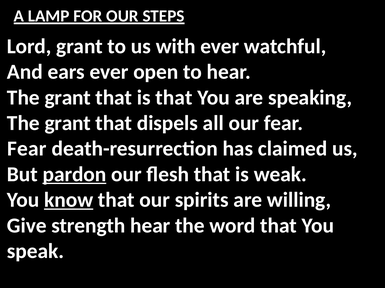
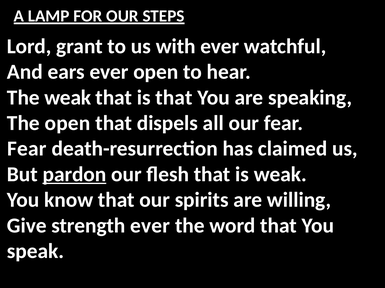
grant at (68, 98): grant -> weak
grant at (68, 123): grant -> open
know underline: present -> none
strength hear: hear -> ever
